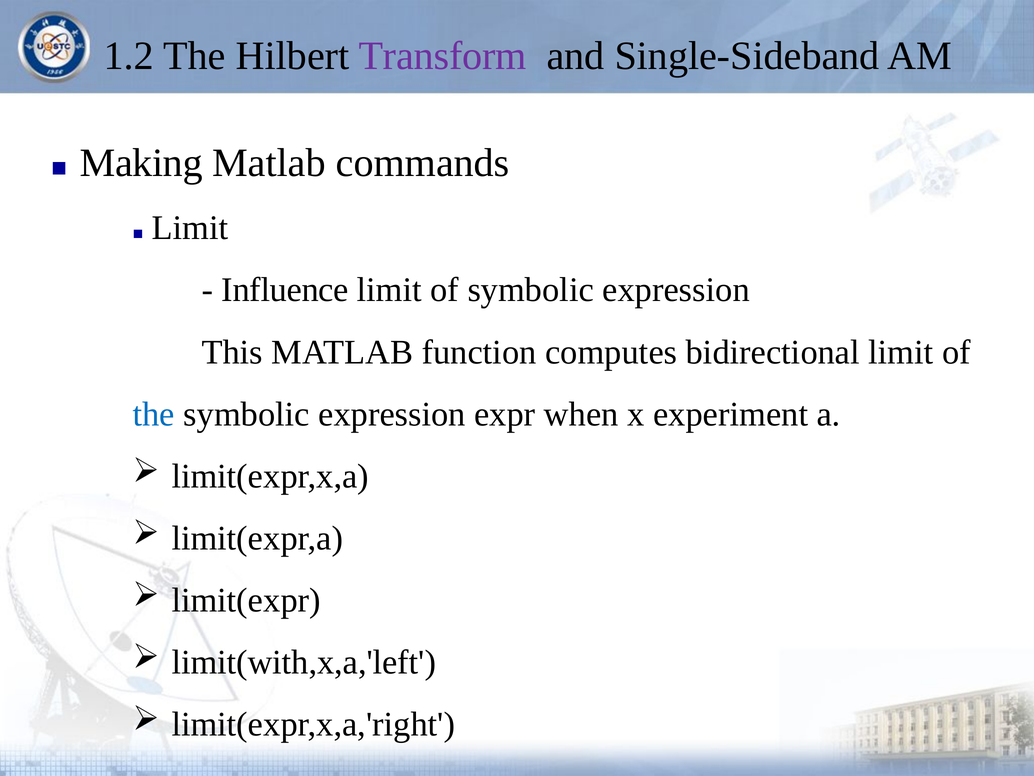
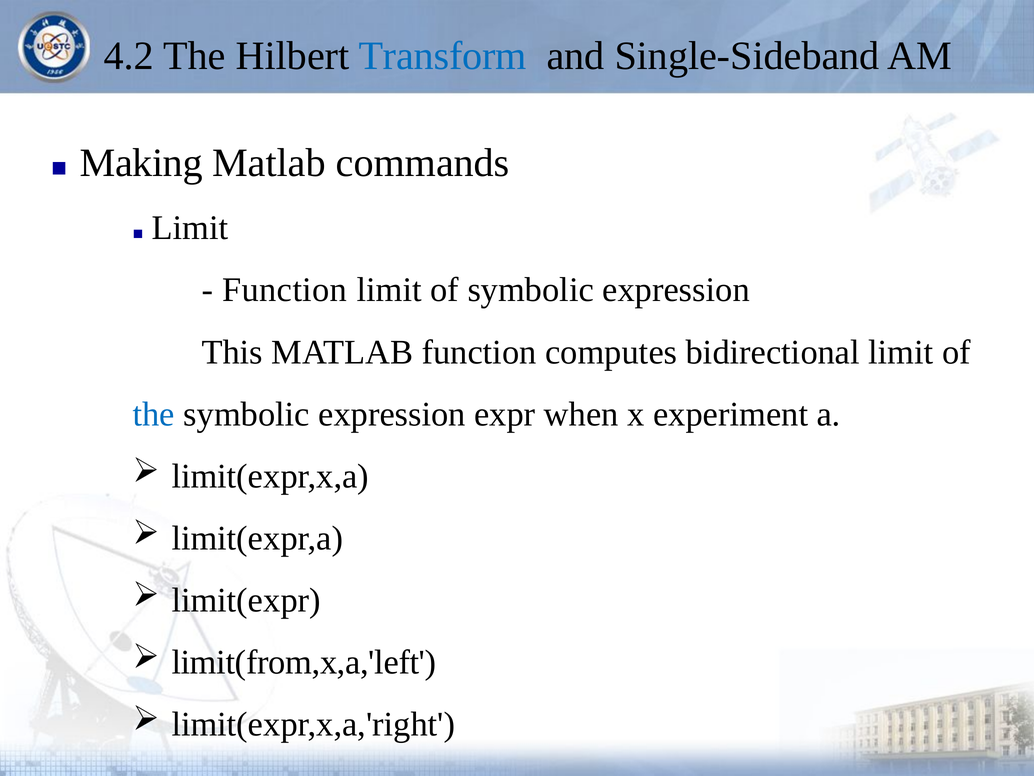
1.2: 1.2 -> 4.2
Transform colour: purple -> blue
Influence at (285, 290): Influence -> Function
limit(with,x,a,'left: limit(with,x,a,'left -> limit(from,x,a,'left
